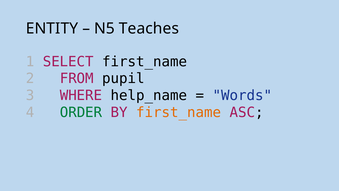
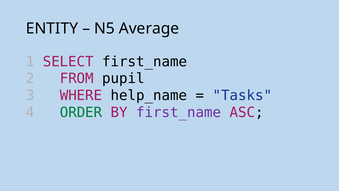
Teaches: Teaches -> Average
Words: Words -> Tasks
first_name at (179, 112) colour: orange -> purple
